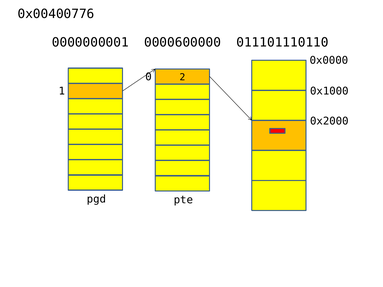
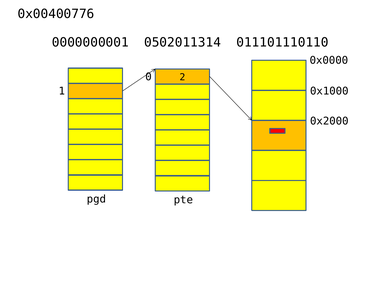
0000600000: 0000600000 -> 0502011314
